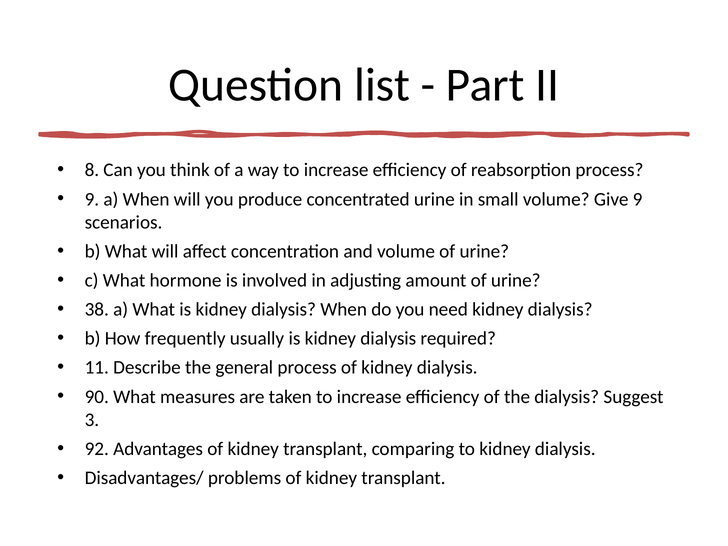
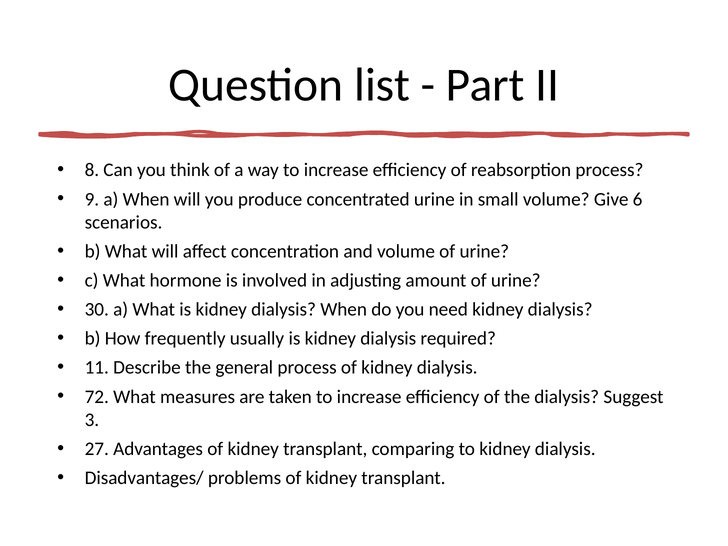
Give 9: 9 -> 6
38: 38 -> 30
90: 90 -> 72
92: 92 -> 27
